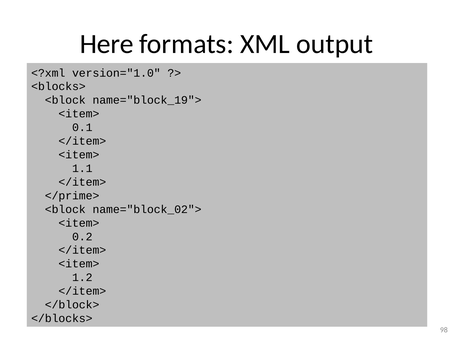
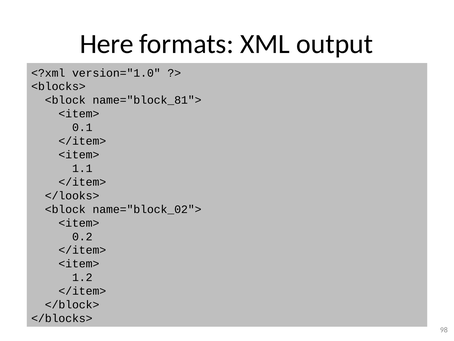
name="block_19">: name="block_19"> -> name="block_81">
</prime>: </prime> -> </looks>
